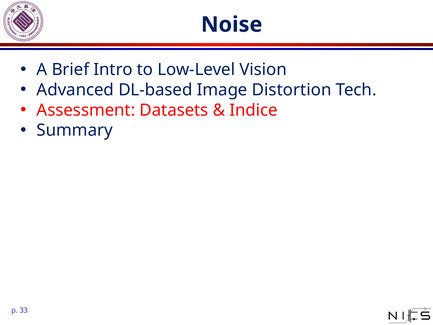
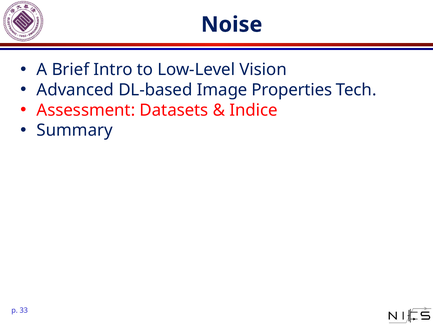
Distortion: Distortion -> Properties
